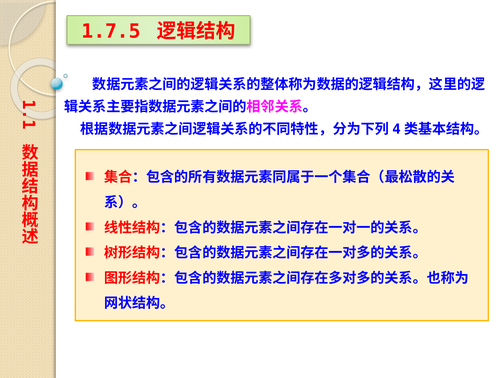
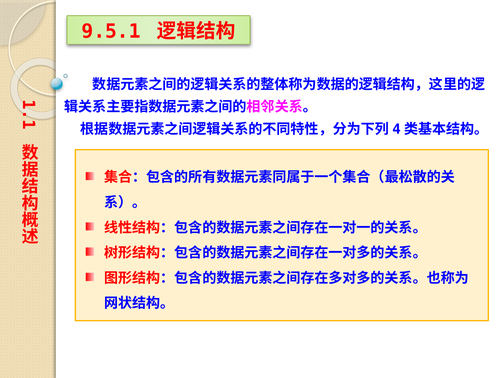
1.7.5: 1.7.5 -> 9.5.1
